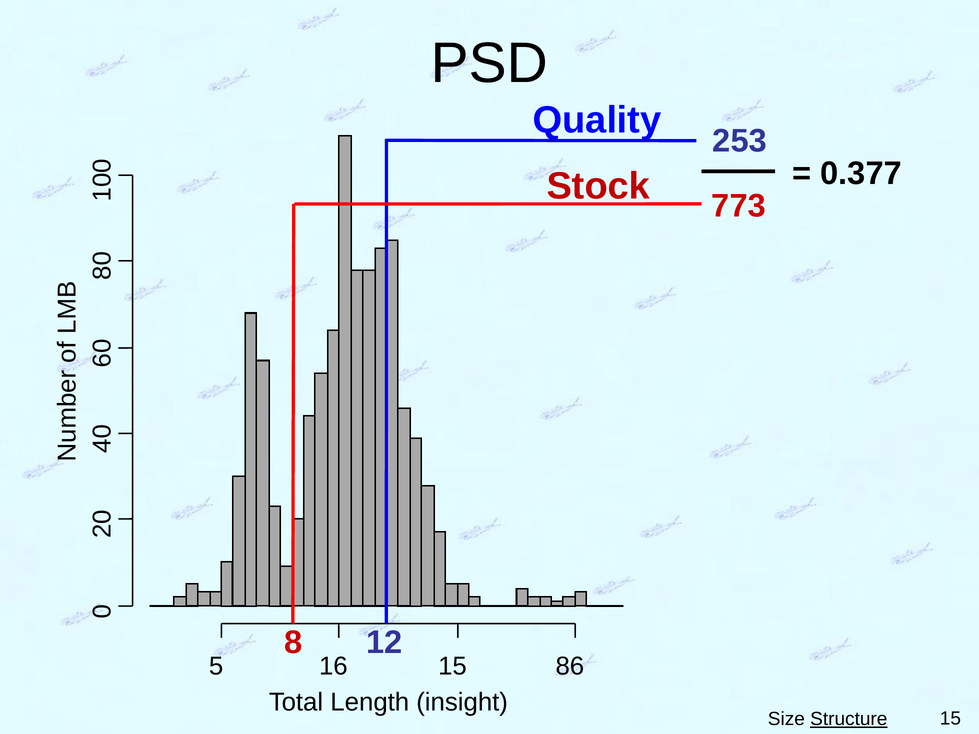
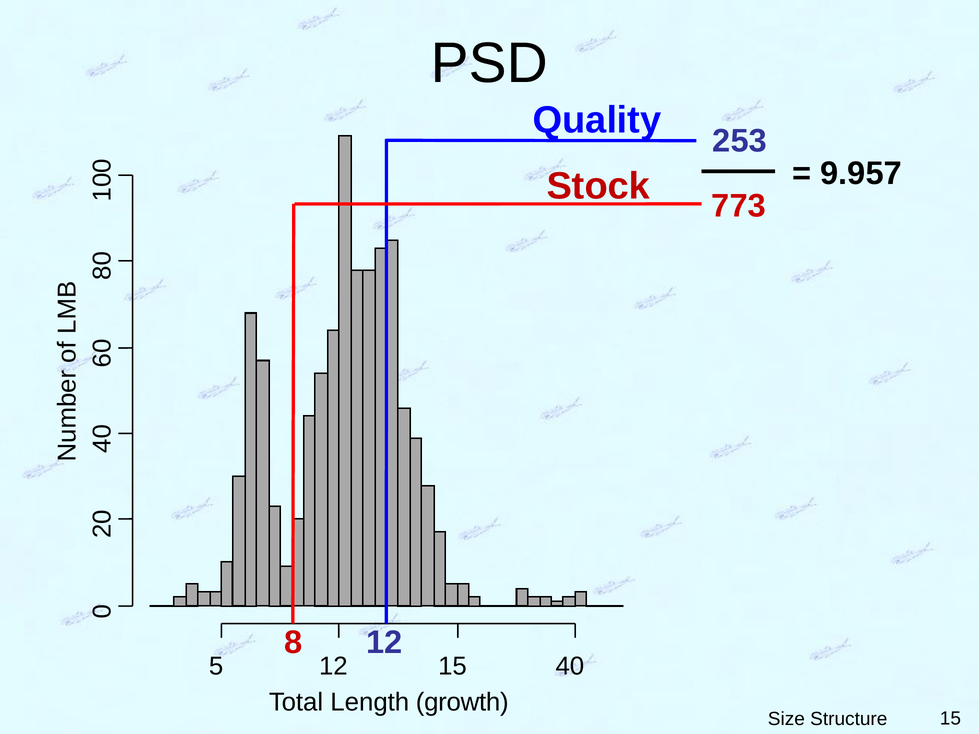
0.377: 0.377 -> 9.957
5 16: 16 -> 12
86: 86 -> 40
insight: insight -> growth
Structure underline: present -> none
